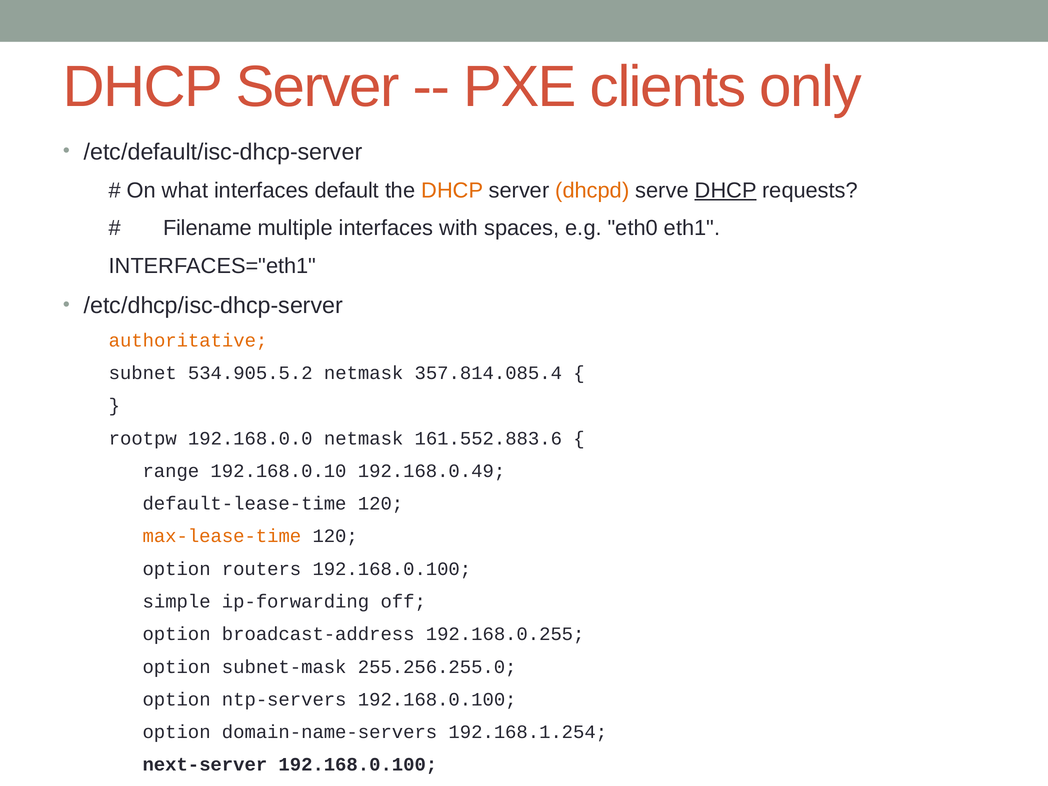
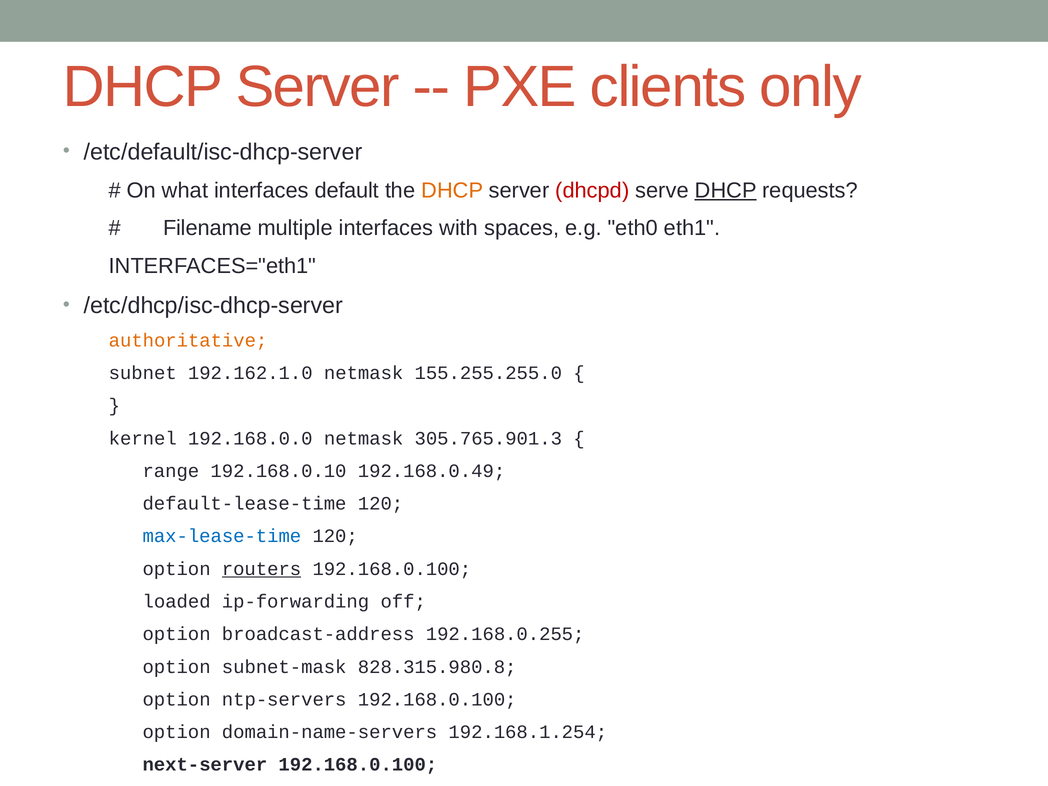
dhcpd colour: orange -> red
534.905.5.2: 534.905.5.2 -> 192.162.1.0
357.814.085.4: 357.814.085.4 -> 155.255.255.0
rootpw: rootpw -> kernel
161.552.883.6: 161.552.883.6 -> 305.765.901.3
max-lease-time colour: orange -> blue
routers underline: none -> present
simple: simple -> loaded
255.256.255.0: 255.256.255.0 -> 828.315.980.8
